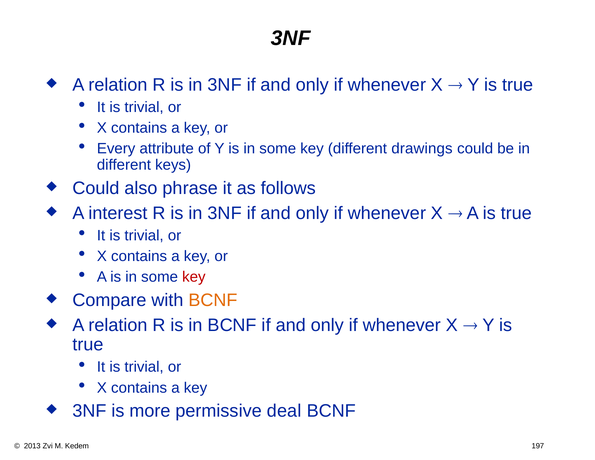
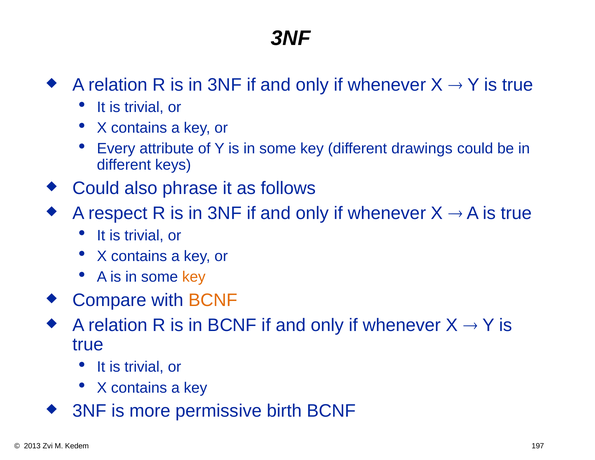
interest: interest -> respect
key at (194, 277) colour: red -> orange
deal: deal -> birth
